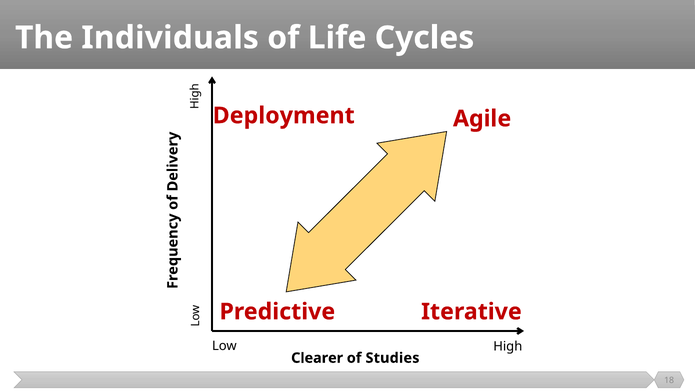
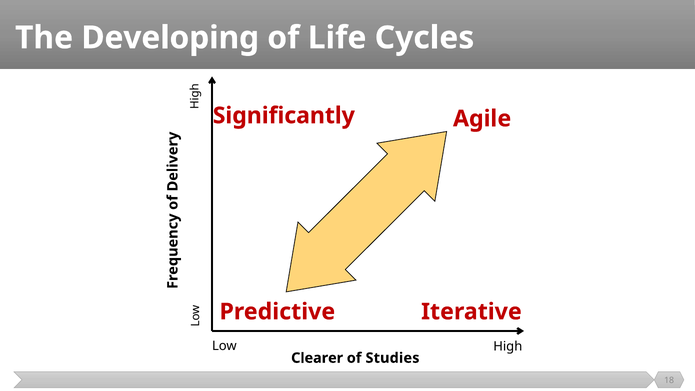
Individuals: Individuals -> Developing
Deployment: Deployment -> Significantly
